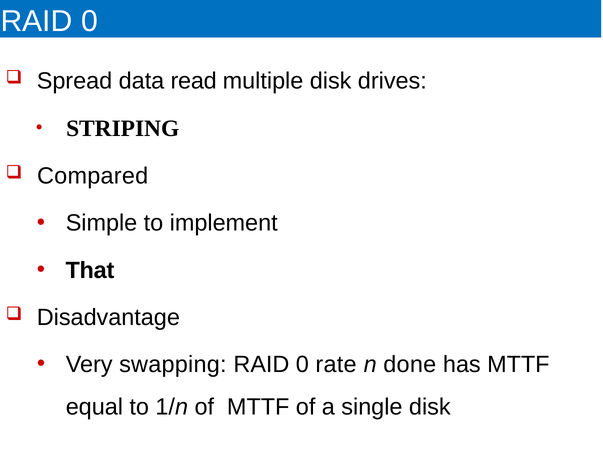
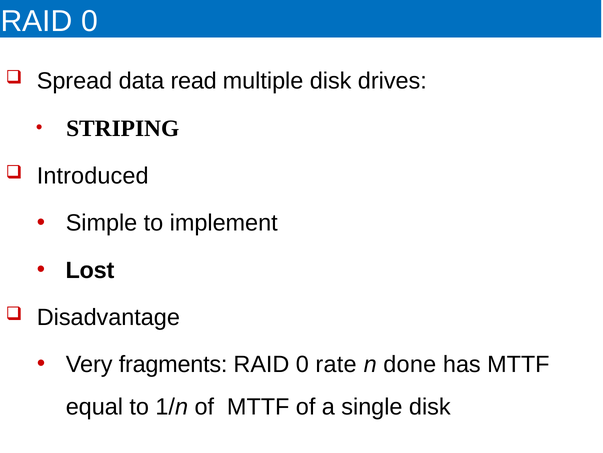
Compared: Compared -> Introduced
That: That -> Lost
swapping: swapping -> fragments
